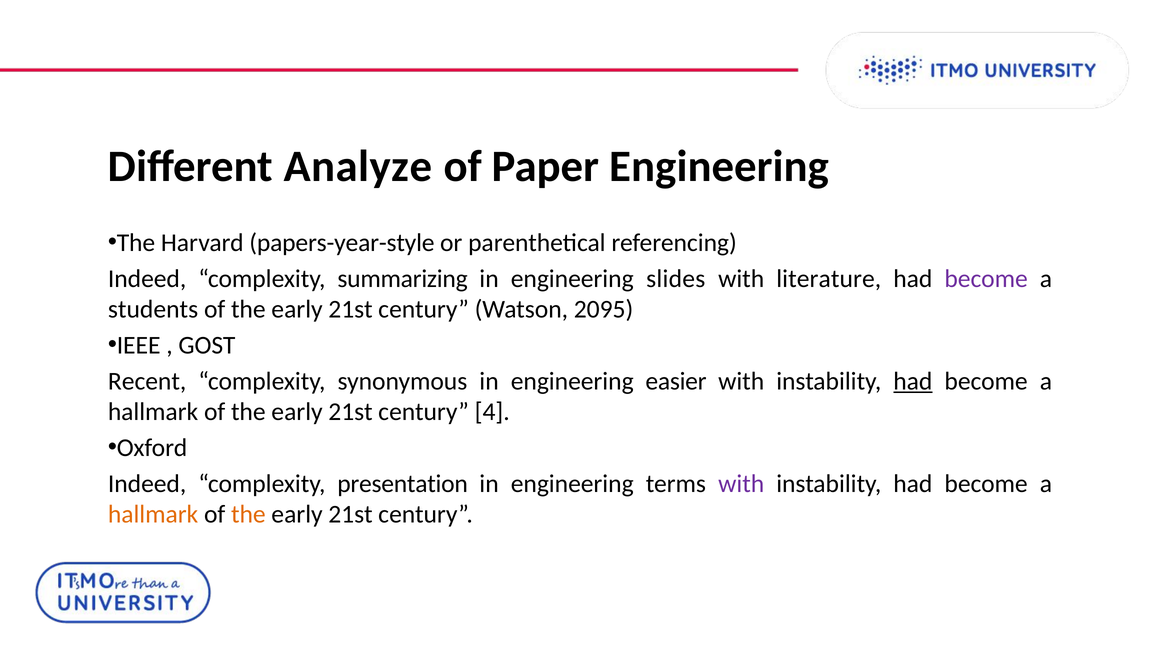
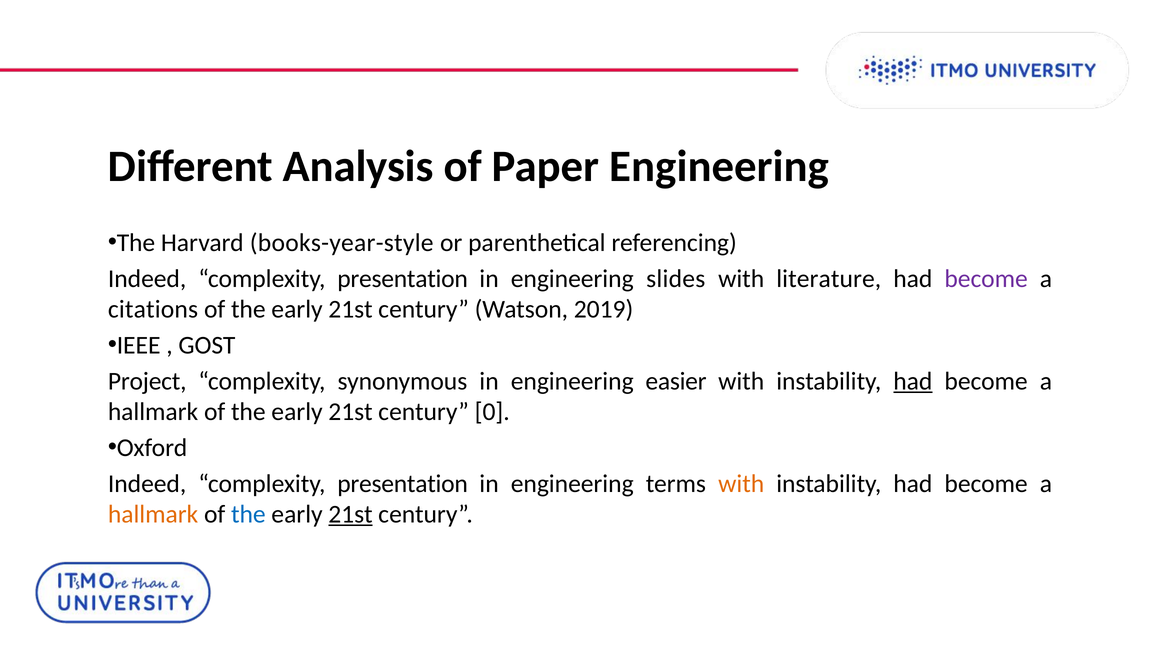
Analyze: Analyze -> Analysis
papers-year-style: papers-year-style -> books-year-style
summarizing at (403, 279): summarizing -> presentation
students: students -> citations
2095: 2095 -> 2019
Recent: Recent -> Project
4: 4 -> 0
with at (741, 483) colour: purple -> orange
the at (248, 514) colour: orange -> blue
21st at (350, 514) underline: none -> present
